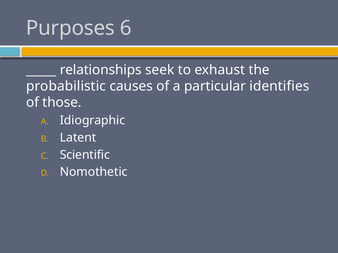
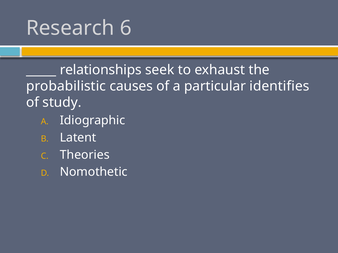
Purposes: Purposes -> Research
those: those -> study
Scientific: Scientific -> Theories
